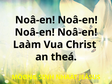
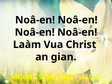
theá: theá -> gian
